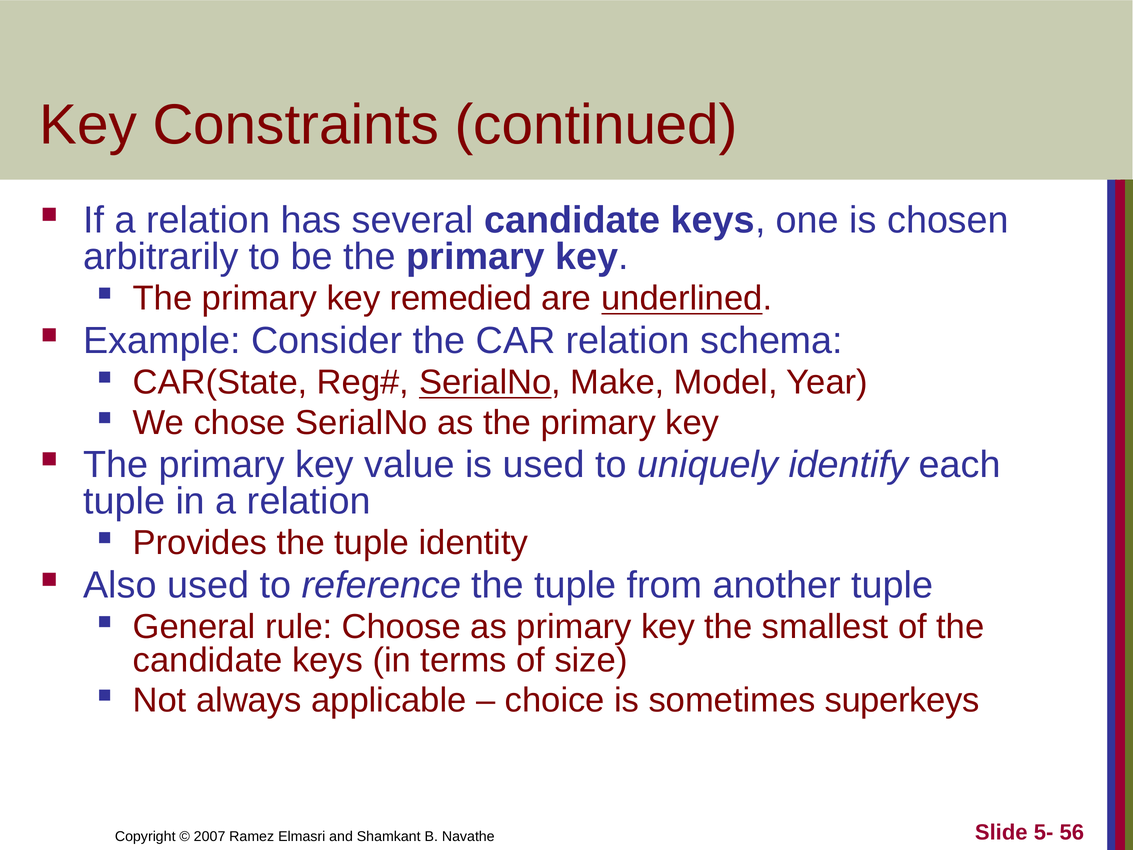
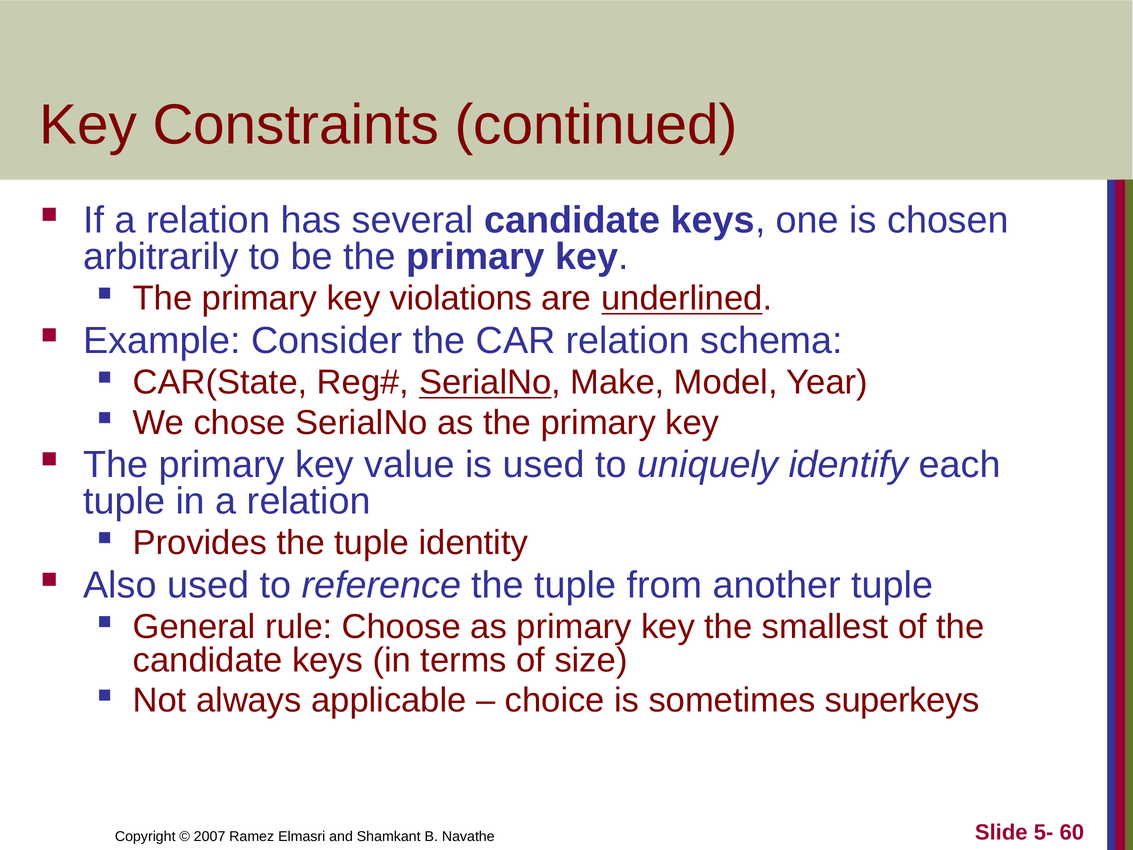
remedied: remedied -> violations
56: 56 -> 60
